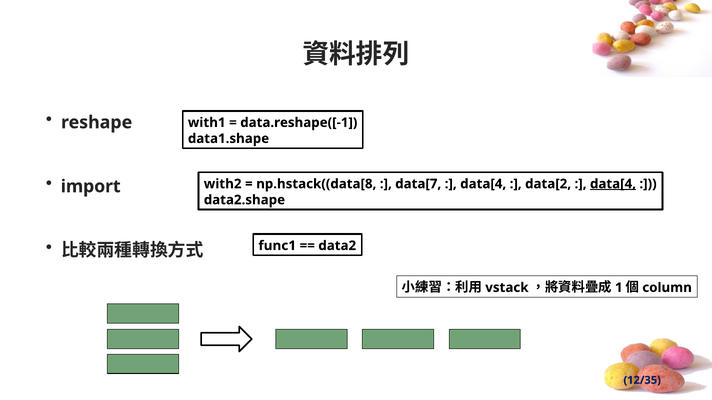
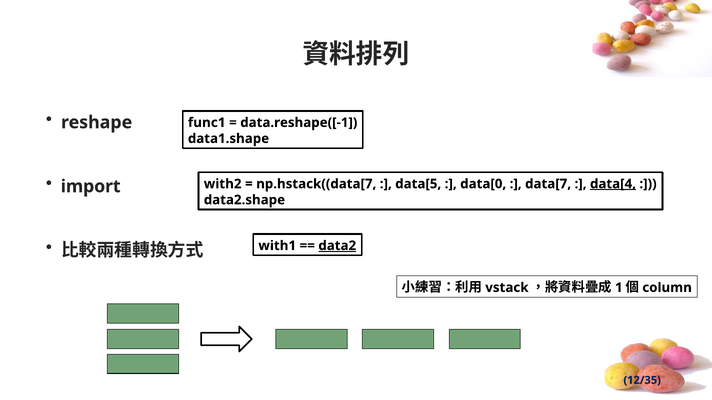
with1: with1 -> func1
np.hstack((data[8: np.hstack((data[8 -> np.hstack((data[7
data[7: data[7 -> data[5
data[4 at (483, 184): data[4 -> data[0
data[2: data[2 -> data[7
func1: func1 -> with1
data2 underline: none -> present
